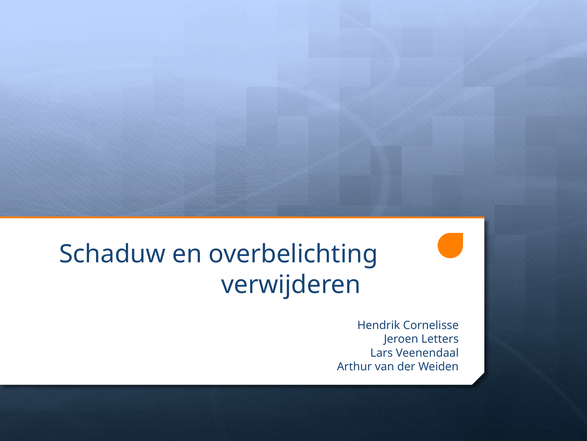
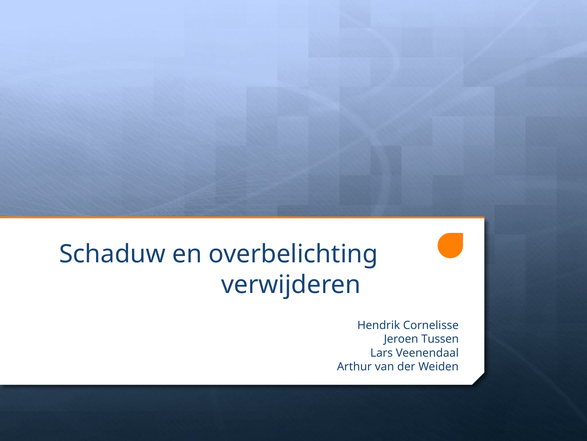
Letters: Letters -> Tussen
